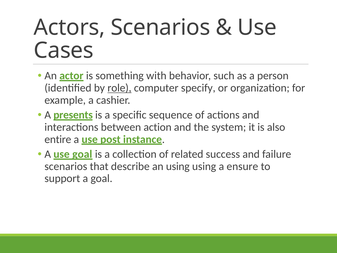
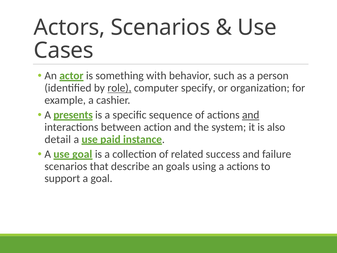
and at (251, 115) underline: none -> present
entire: entire -> detail
post: post -> paid
an using: using -> goals
a ensure: ensure -> actions
